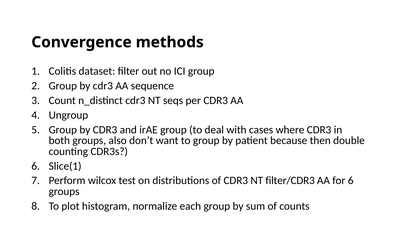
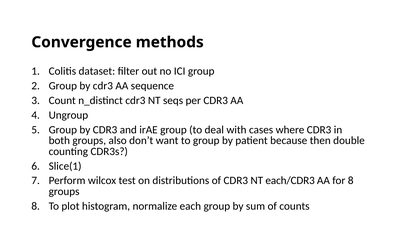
filter/CDR3: filter/CDR3 -> each/CDR3
for 6: 6 -> 8
